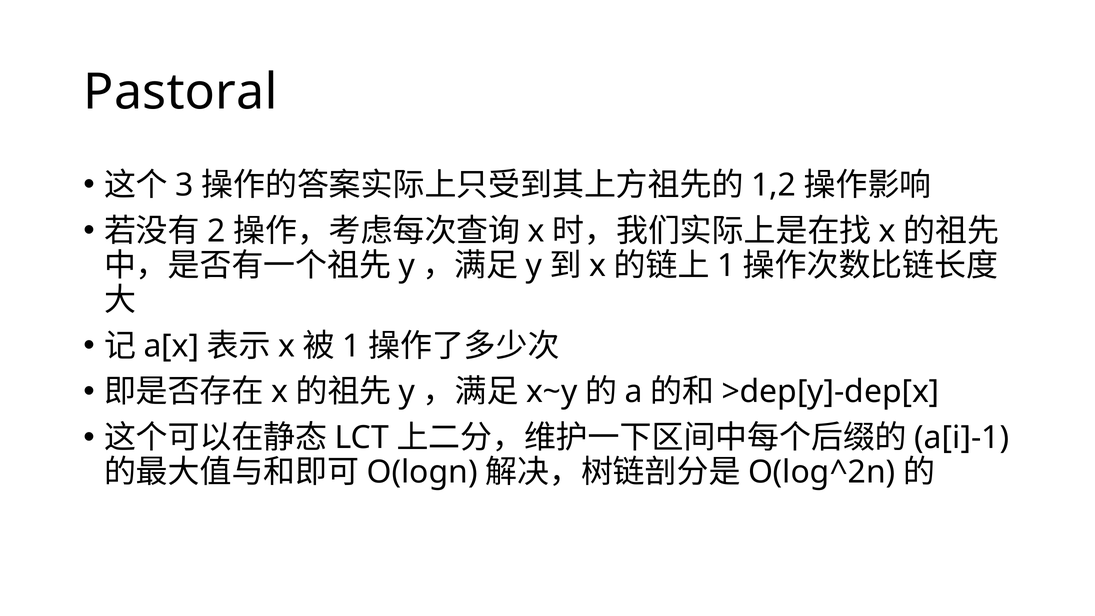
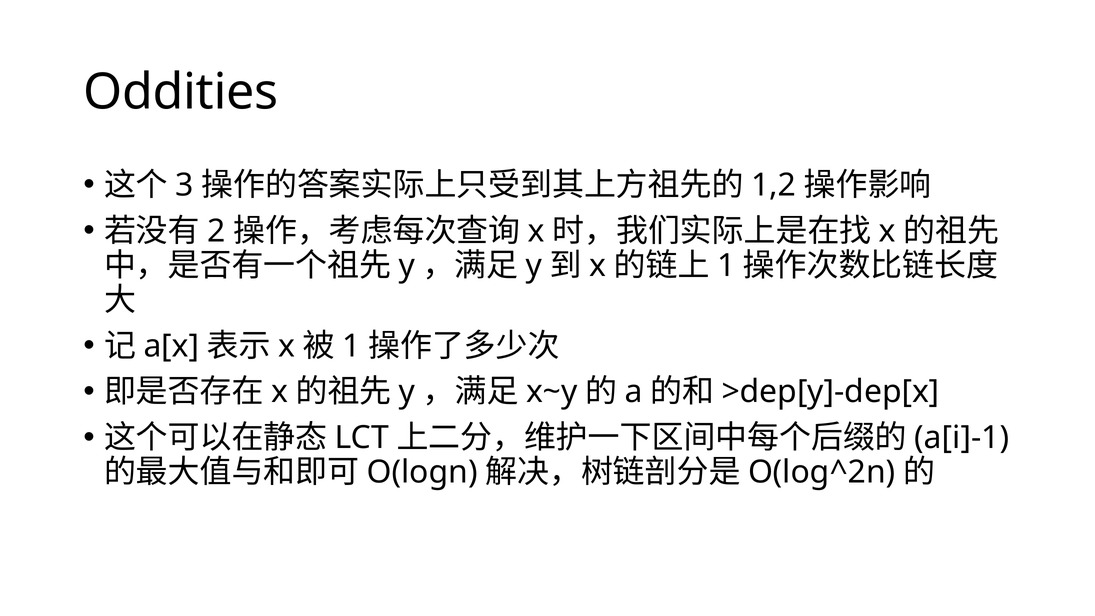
Pastoral: Pastoral -> Oddities
